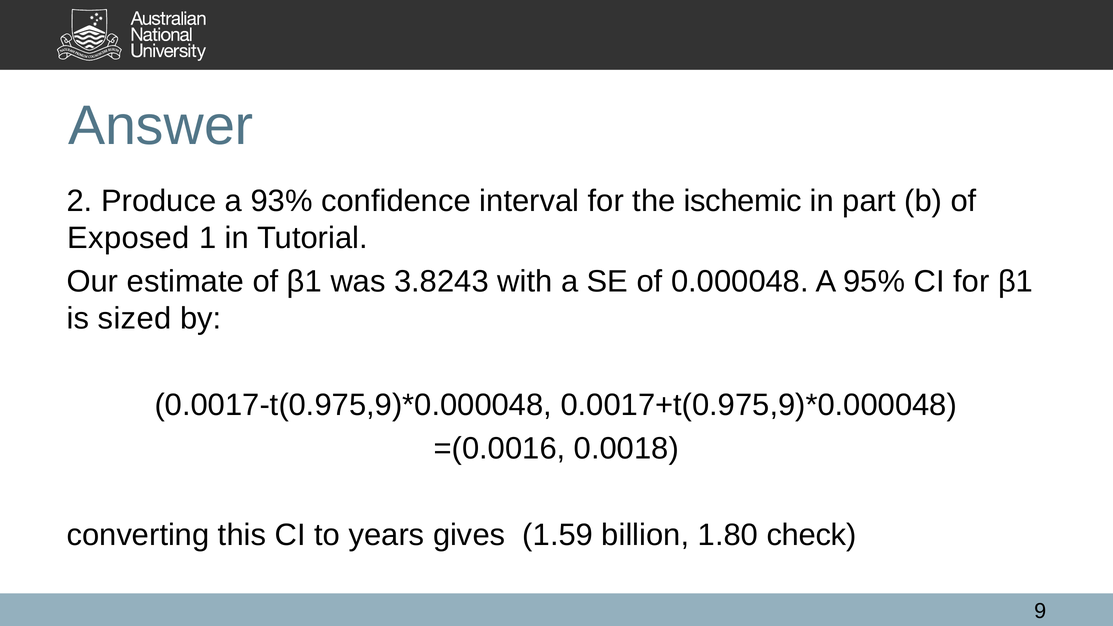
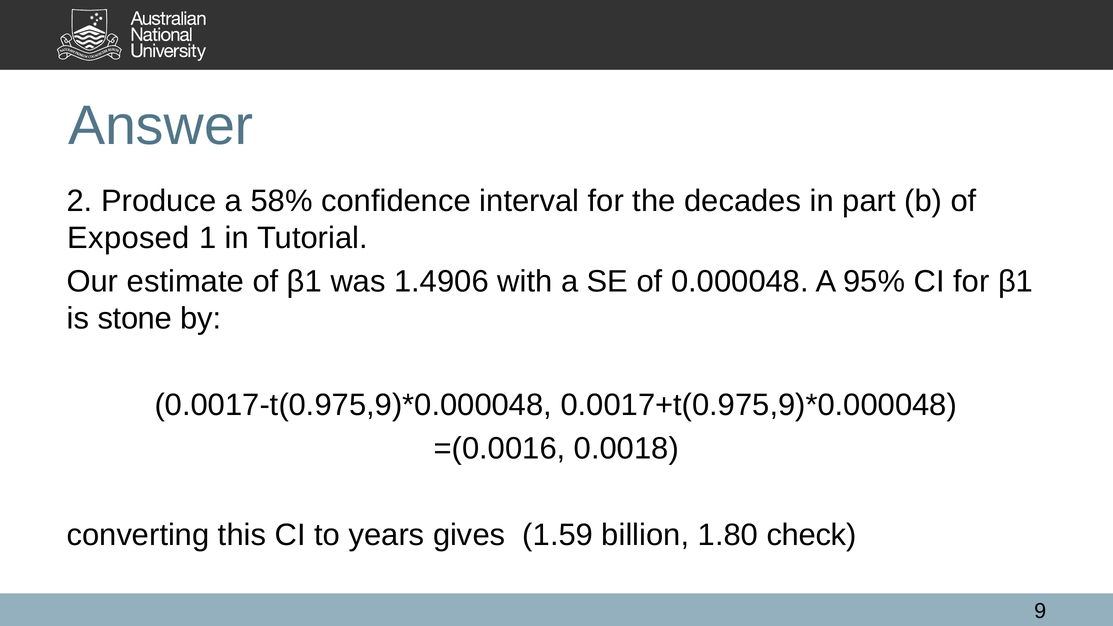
93%: 93% -> 58%
ischemic: ischemic -> decades
3.8243: 3.8243 -> 1.4906
sized: sized -> stone
